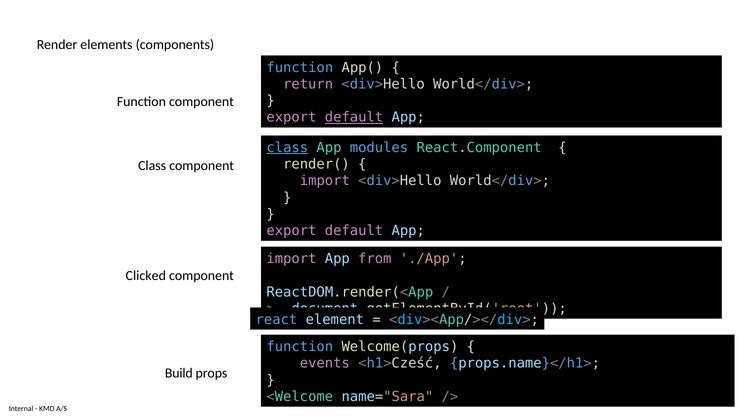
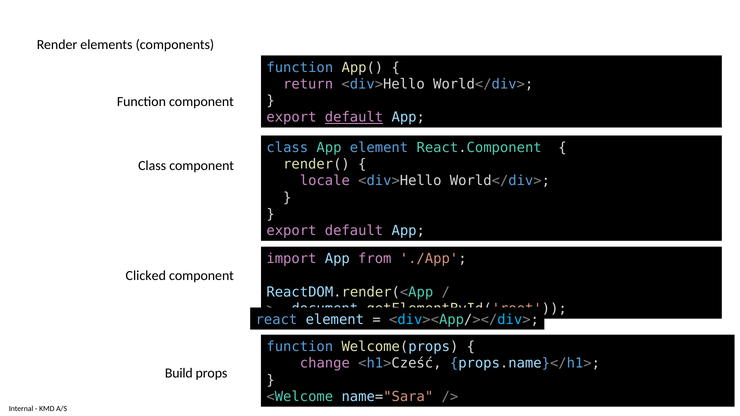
class at (287, 148) underline: present -> none
App modules: modules -> element
import at (325, 181): import -> locale
events: events -> change
